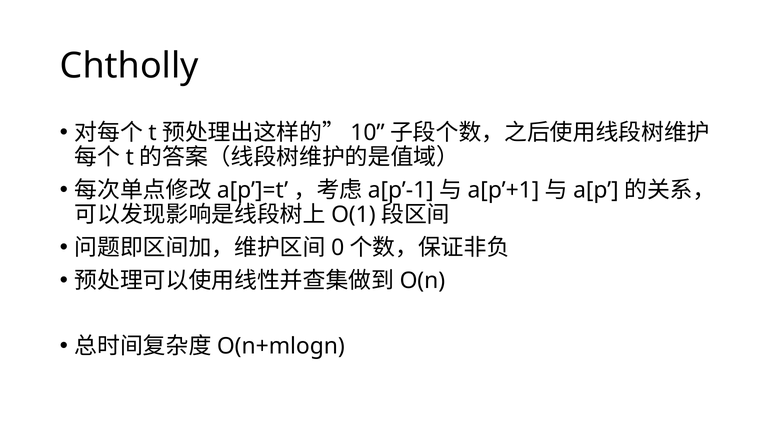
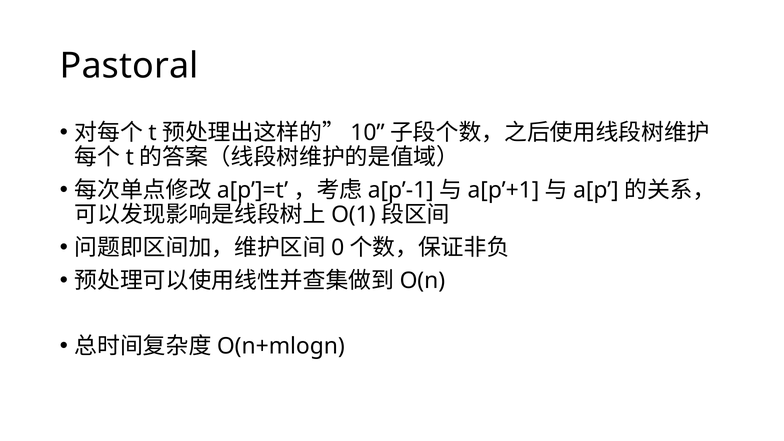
Chtholly: Chtholly -> Pastoral
